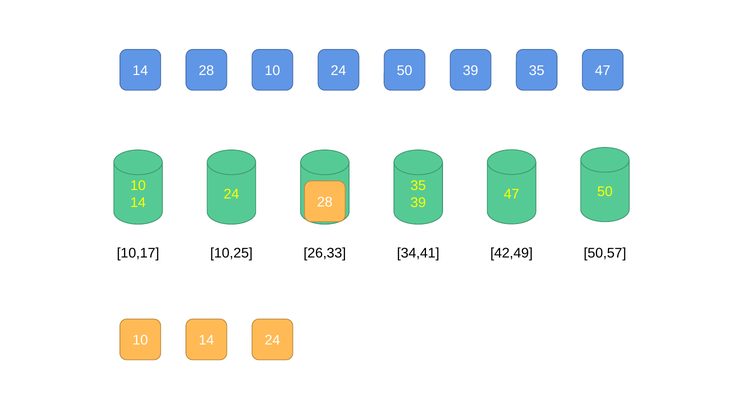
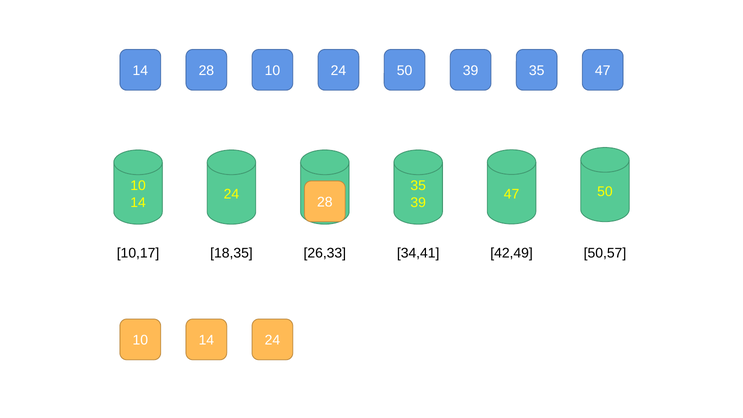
10,25: 10,25 -> 18,35
